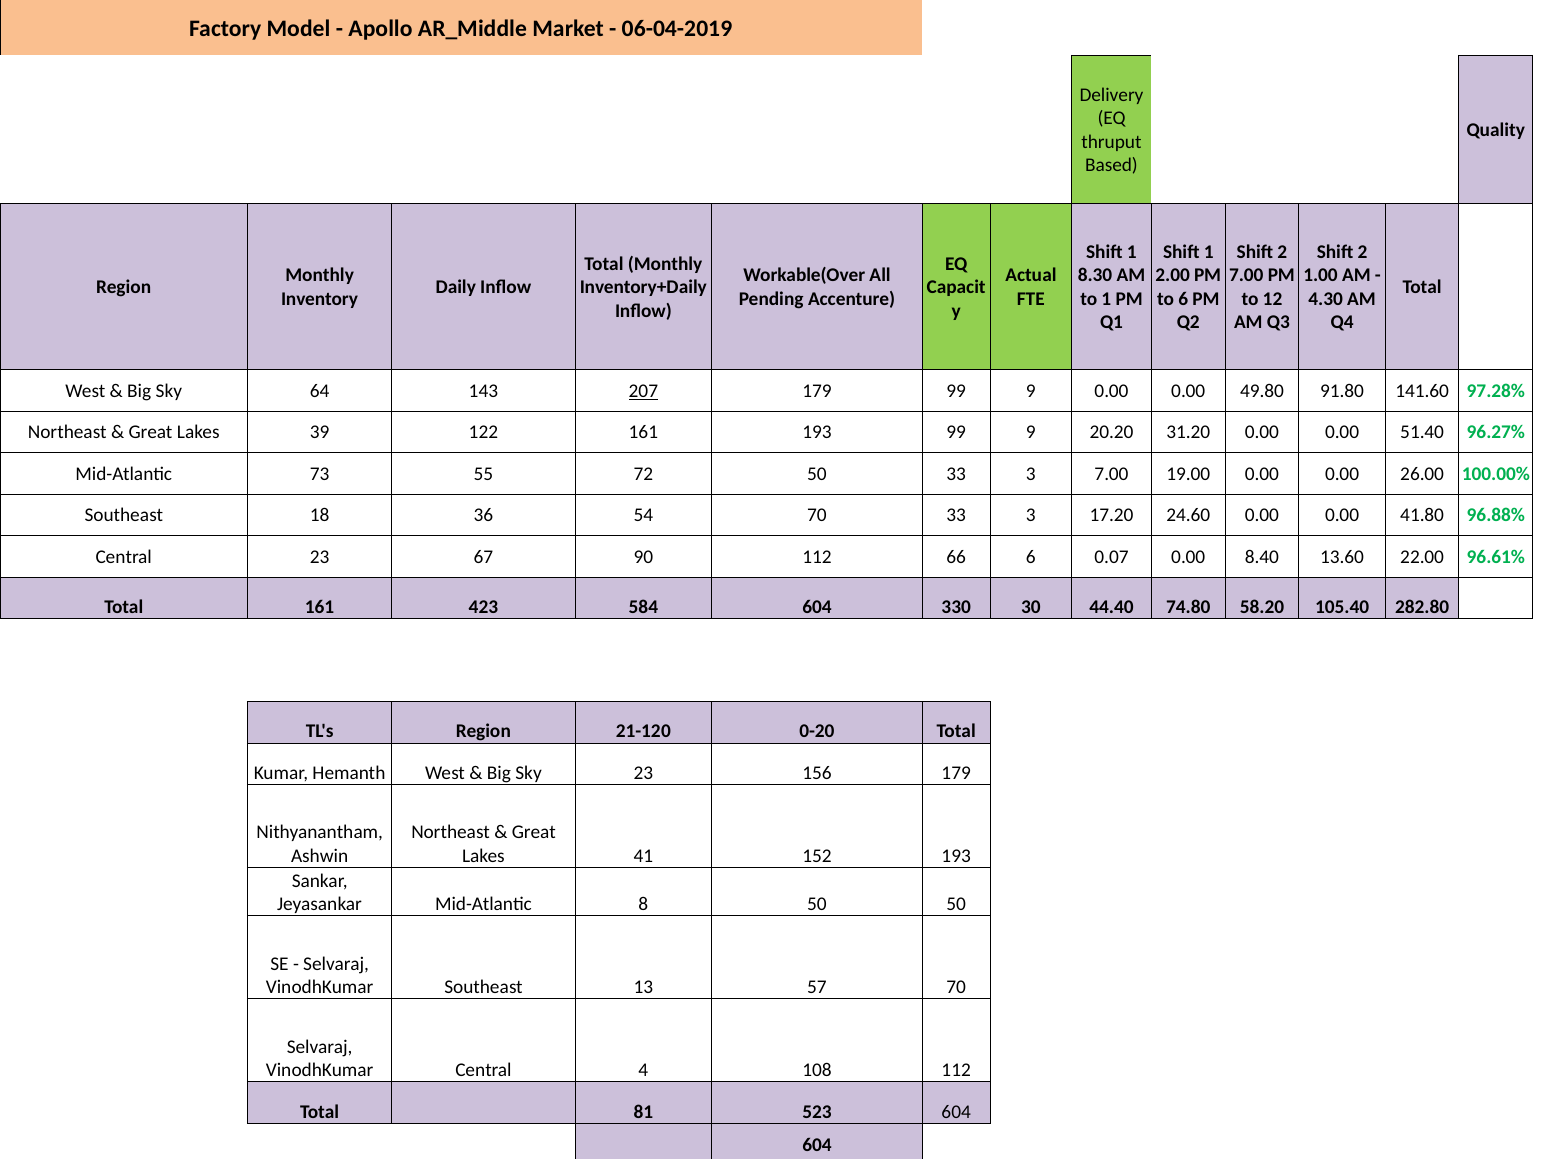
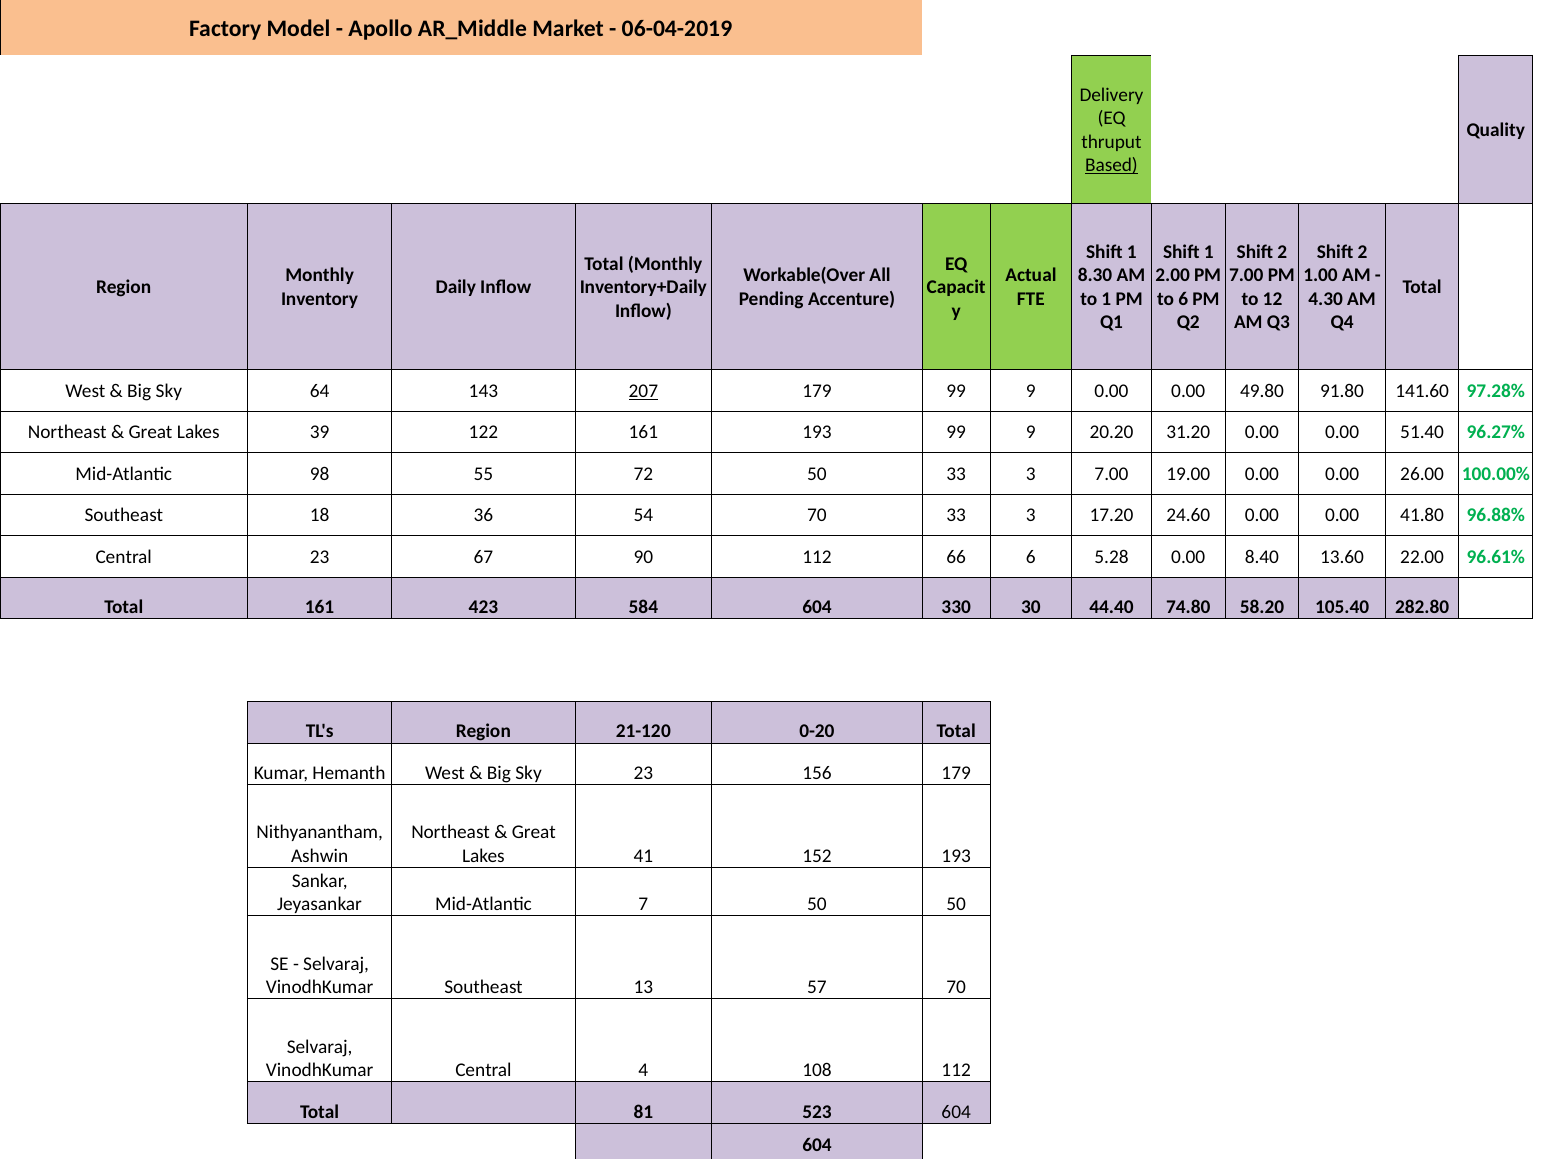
Based underline: none -> present
73: 73 -> 98
0.07: 0.07 -> 5.28
8: 8 -> 7
